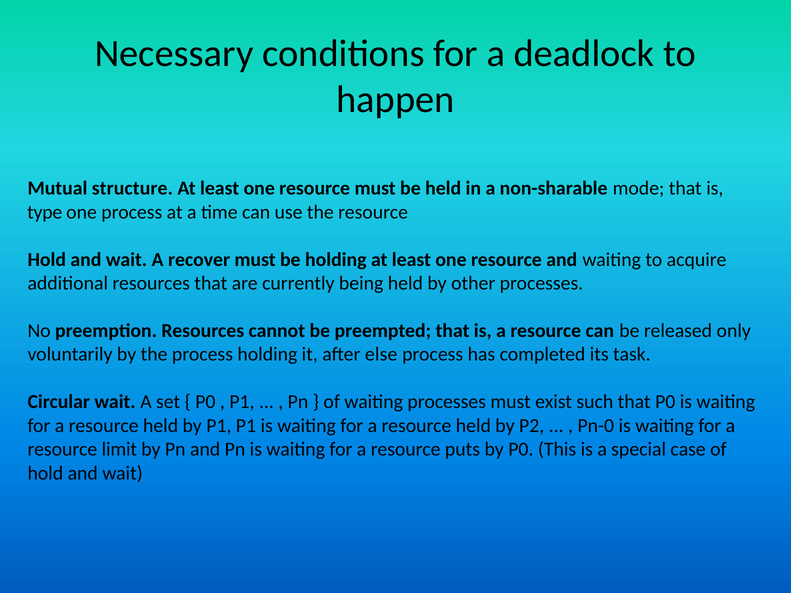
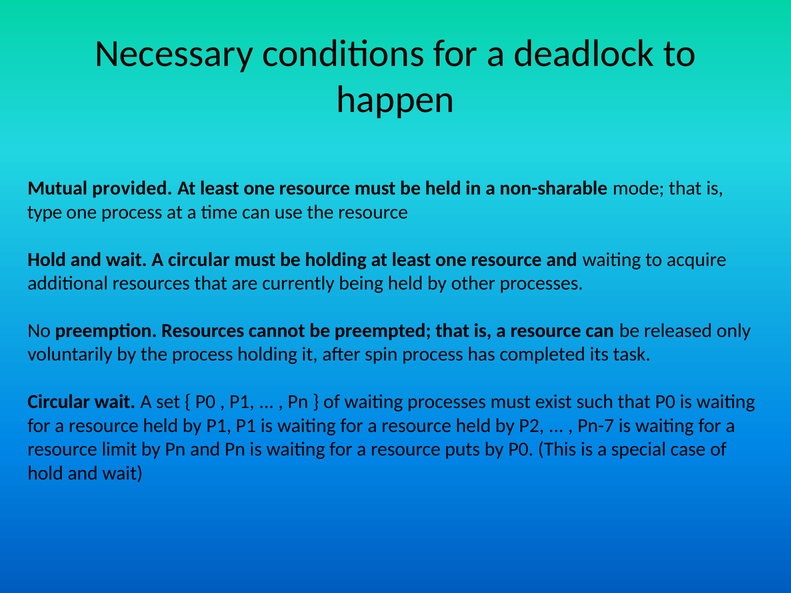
structure: structure -> provided
A recover: recover -> circular
else: else -> spin
Pn-0: Pn-0 -> Pn-7
